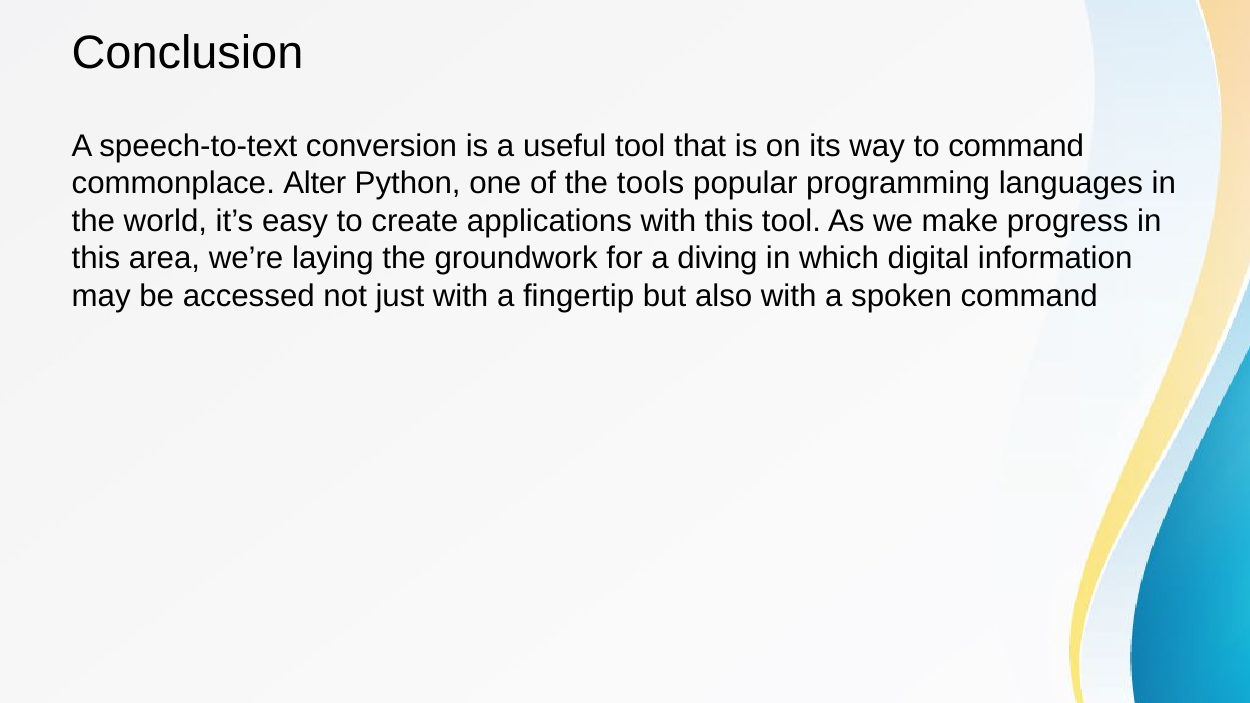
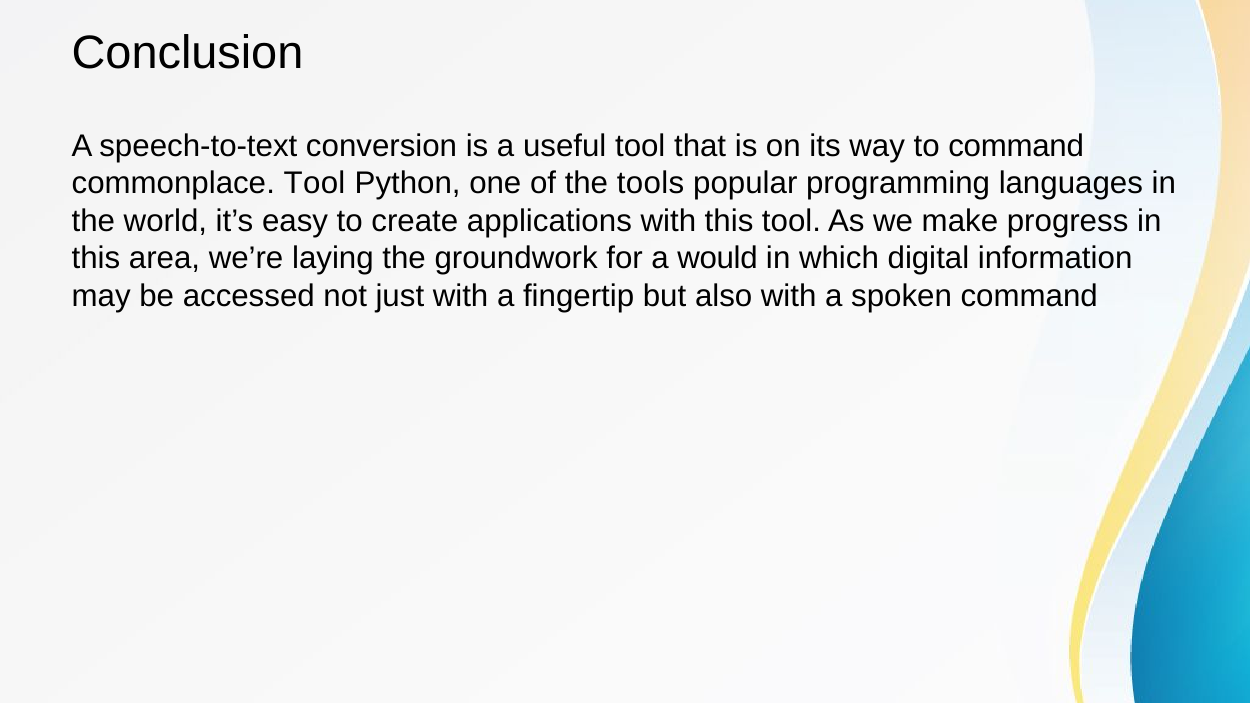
commonplace Alter: Alter -> Tool
diving: diving -> would
